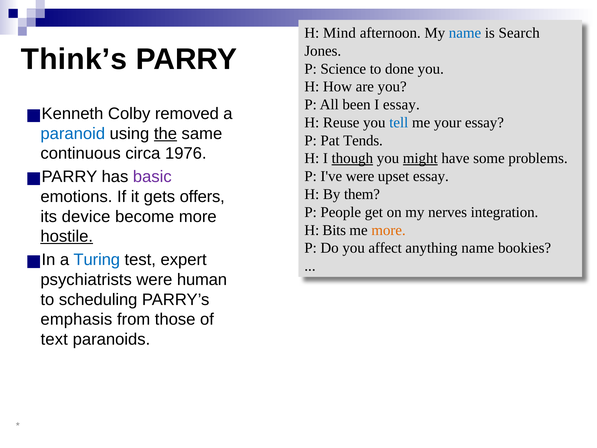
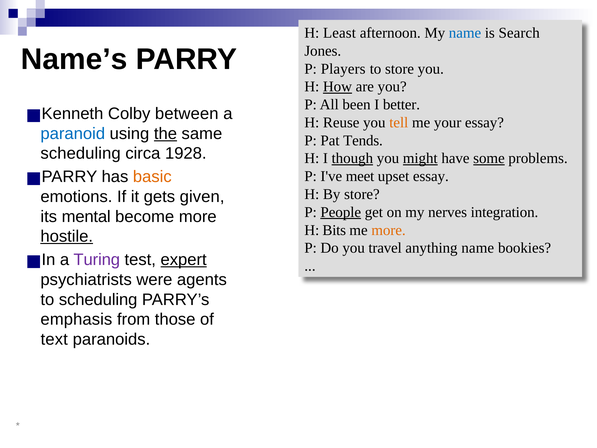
Mind: Mind -> Least
Think’s: Think’s -> Name’s
Science: Science -> Players
to done: done -> store
How underline: none -> present
I essay: essay -> better
removed: removed -> between
tell colour: blue -> orange
continuous at (81, 153): continuous -> scheduling
1976: 1976 -> 1928
some underline: none -> present
basic colour: purple -> orange
I've were: were -> meet
By them: them -> store
offers: offers -> given
People underline: none -> present
device: device -> mental
affect: affect -> travel
Turing colour: blue -> purple
expert underline: none -> present
human: human -> agents
